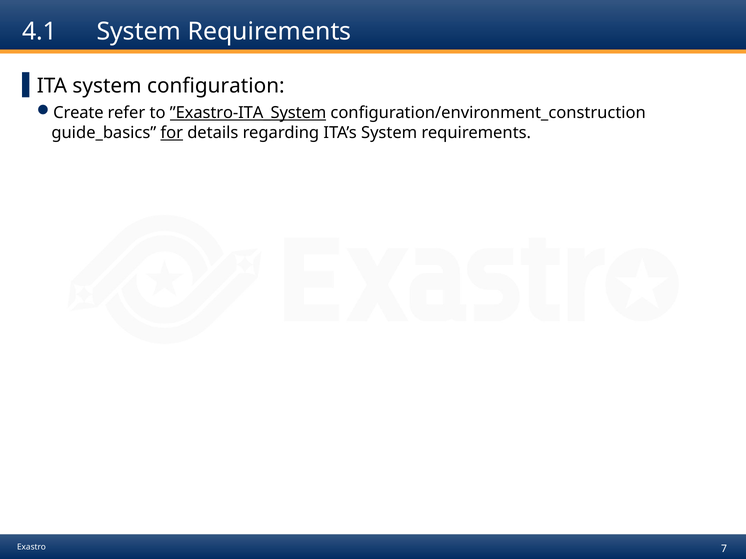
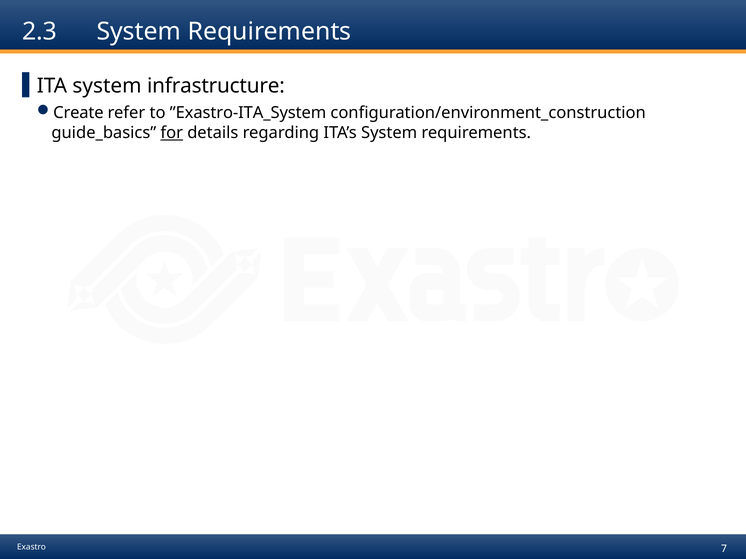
4.1: 4.1 -> 2.3
configuration: configuration -> infrastructure
”Exastro-ITA_System underline: present -> none
